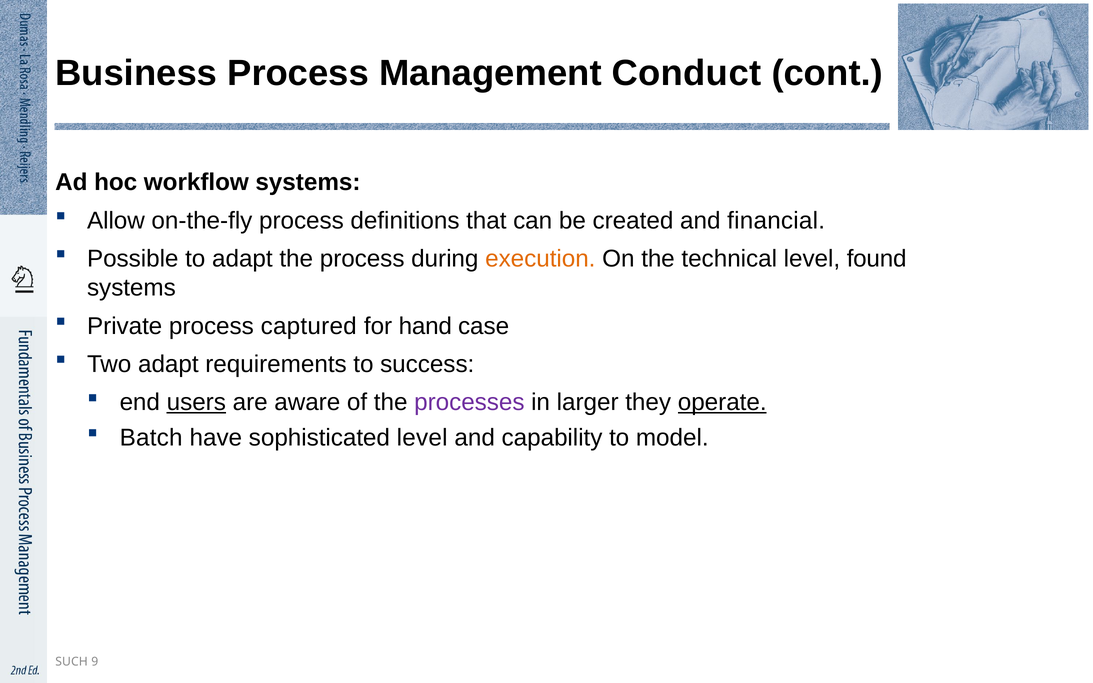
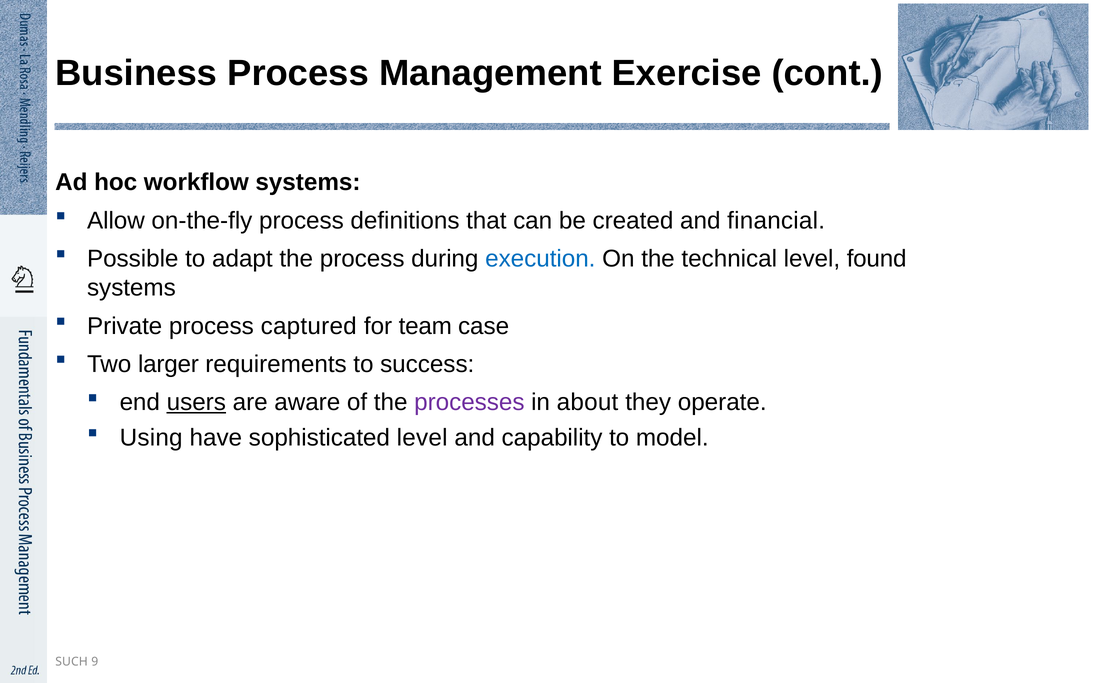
Conduct: Conduct -> Exercise
execution colour: orange -> blue
hand: hand -> team
Two adapt: adapt -> larger
larger: larger -> about
operate underline: present -> none
Batch: Batch -> Using
